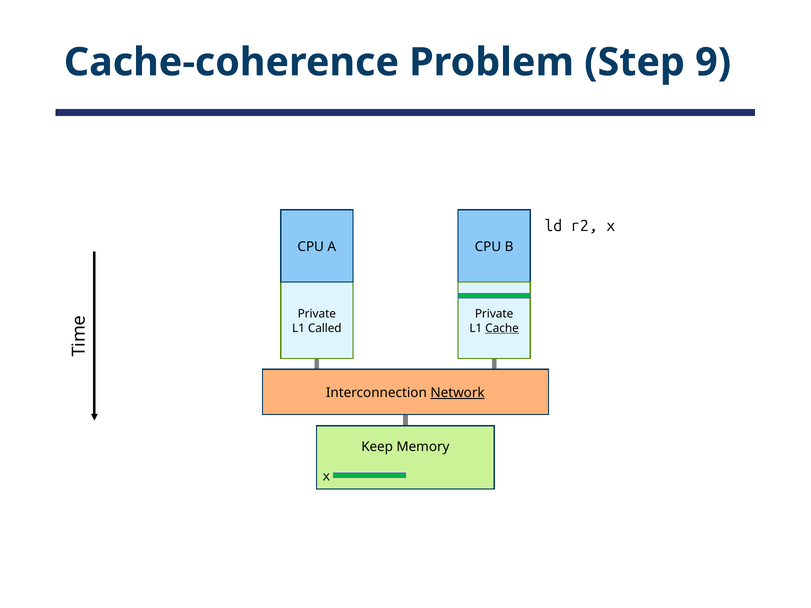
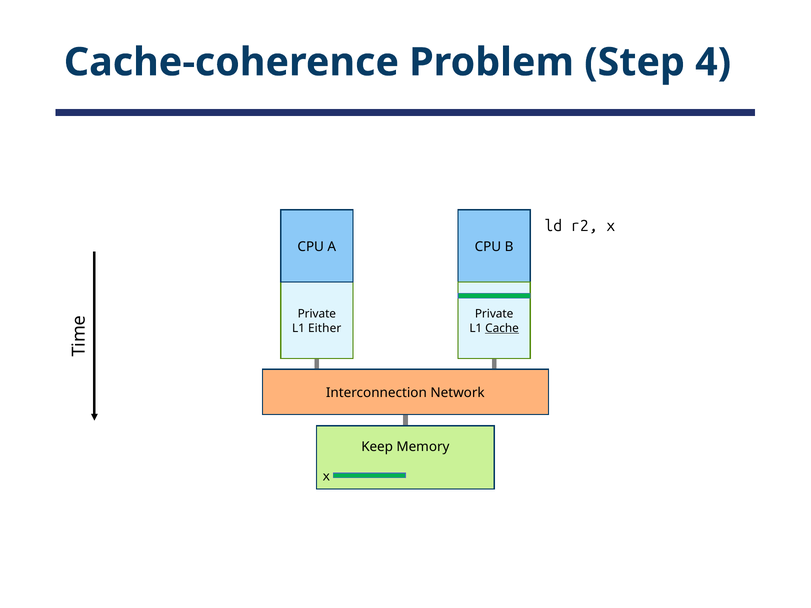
9: 9 -> 4
Called: Called -> Either
Network underline: present -> none
